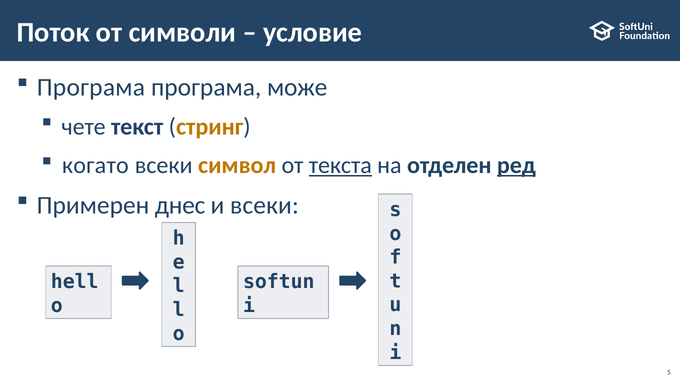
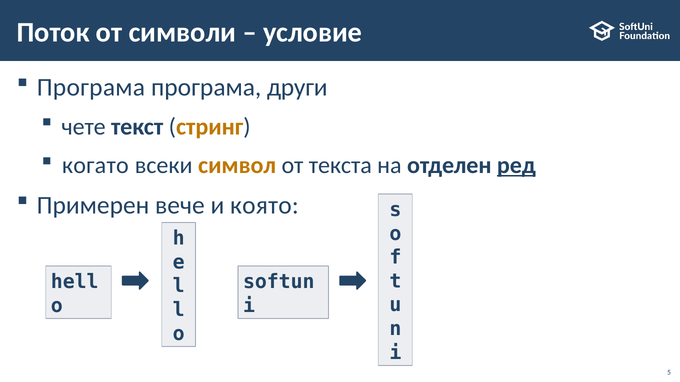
може: може -> други
текста underline: present -> none
днес: днес -> вече
и всеки: всеки -> която
